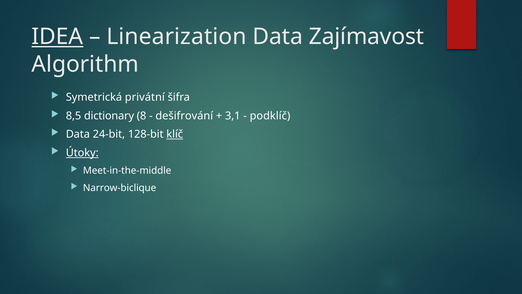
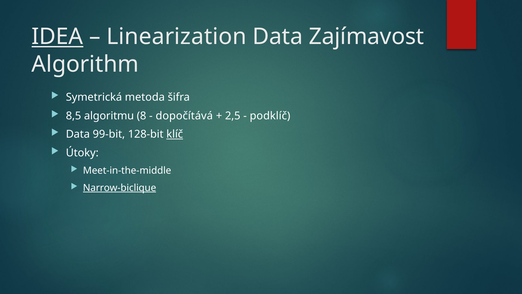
privátní: privátní -> metoda
dictionary: dictionary -> algoritmu
dešifrování: dešifrování -> dopočítává
3,1: 3,1 -> 2,5
24-bit: 24-bit -> 99-bit
Útoky underline: present -> none
Narrow-biclique underline: none -> present
